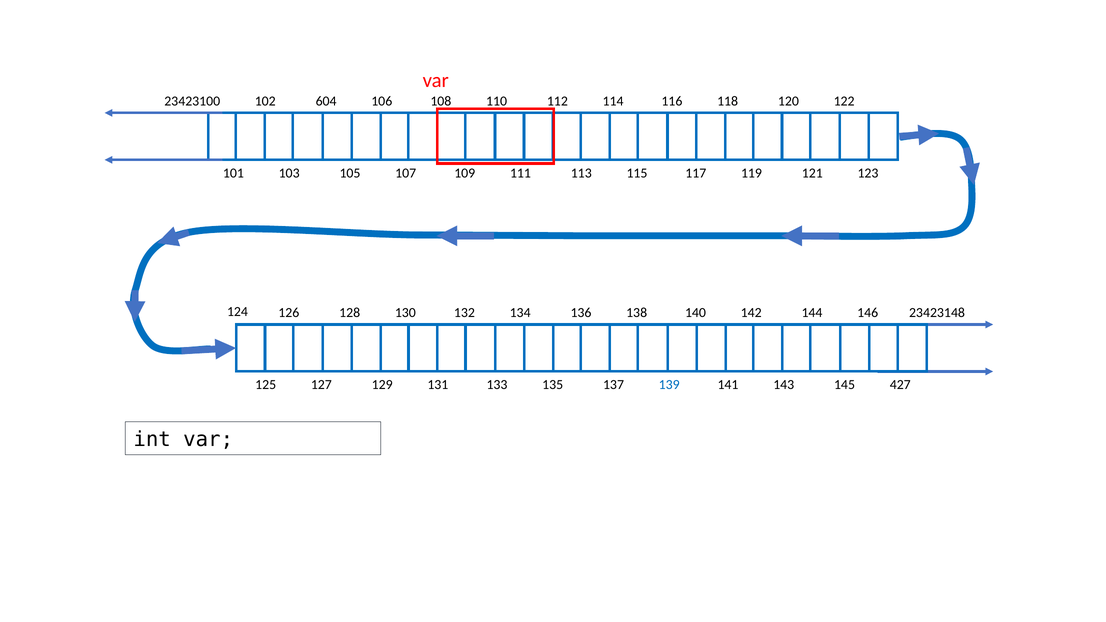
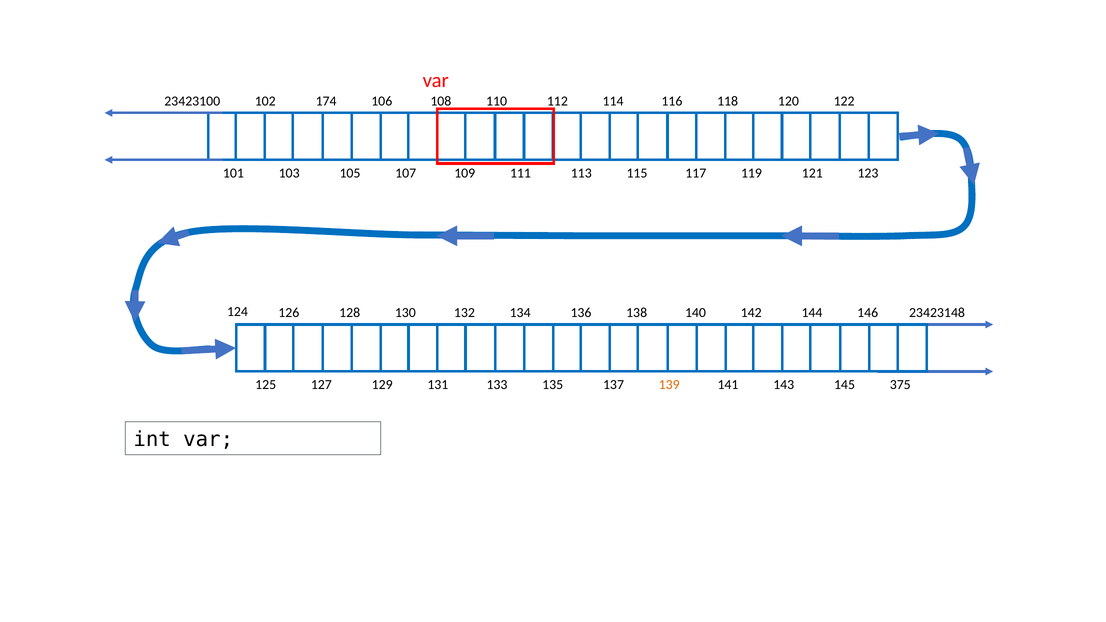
604: 604 -> 174
139 colour: blue -> orange
427: 427 -> 375
